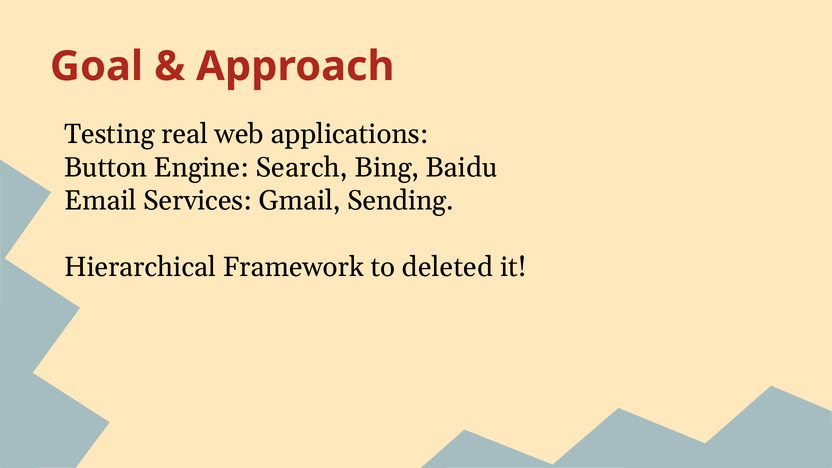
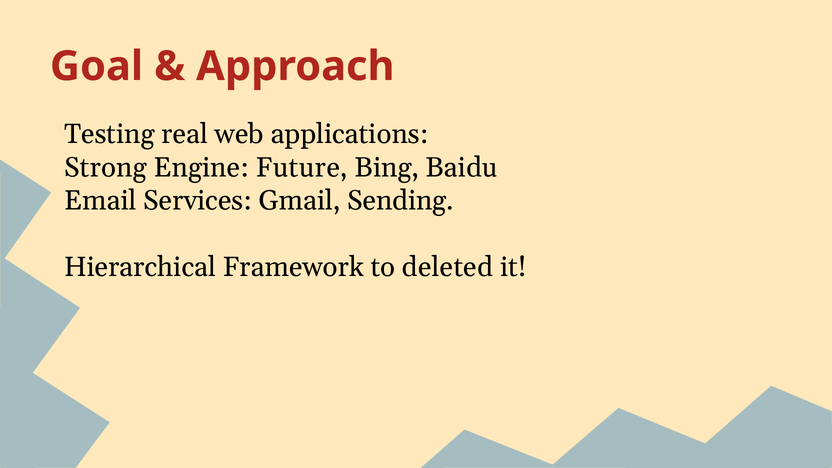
Button: Button -> Strong
Search: Search -> Future
